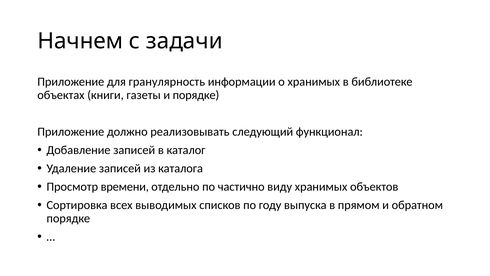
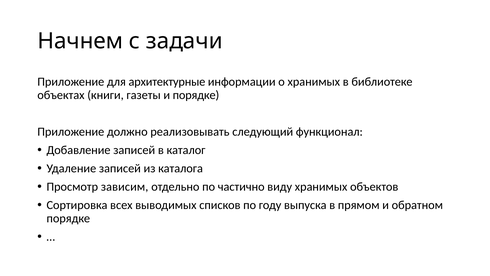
гранулярность: гранулярность -> архитектурные
времени: времени -> зависим
